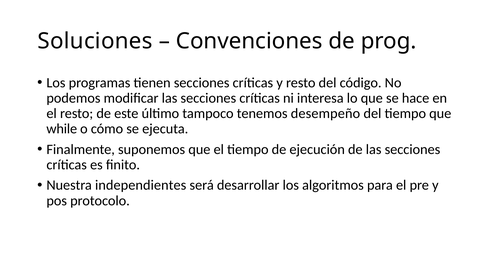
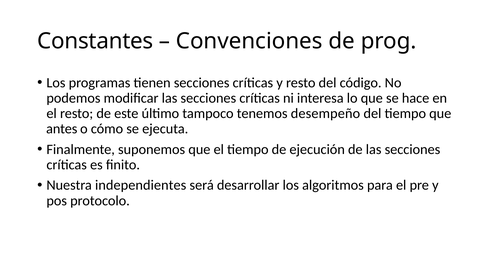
Soluciones: Soluciones -> Constantes
while: while -> antes
